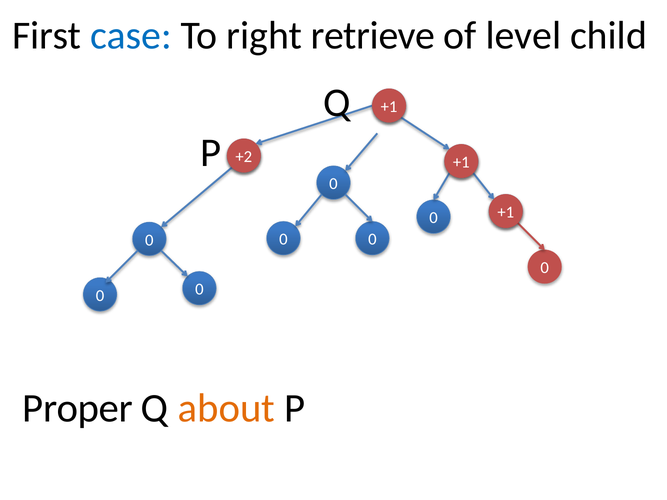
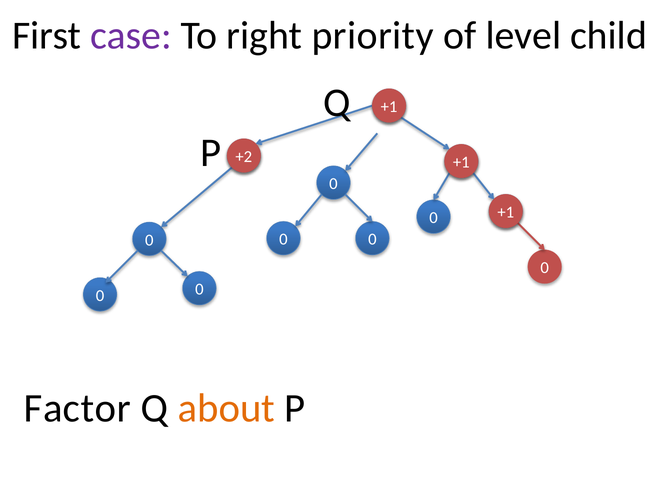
case colour: blue -> purple
retrieve: retrieve -> priority
Proper: Proper -> Factor
